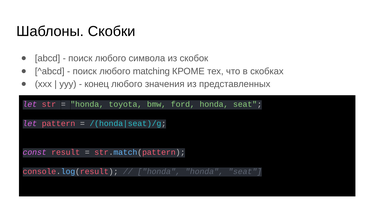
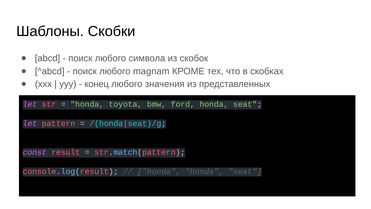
matching: matching -> magnam
